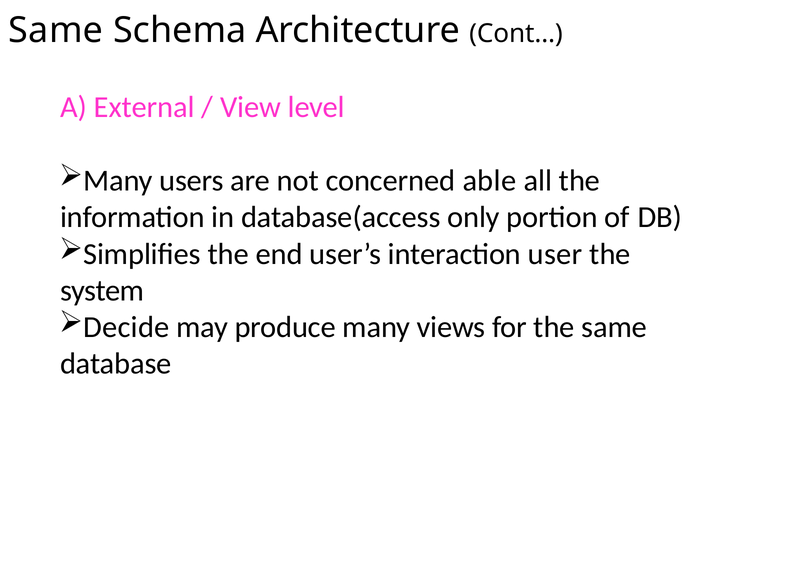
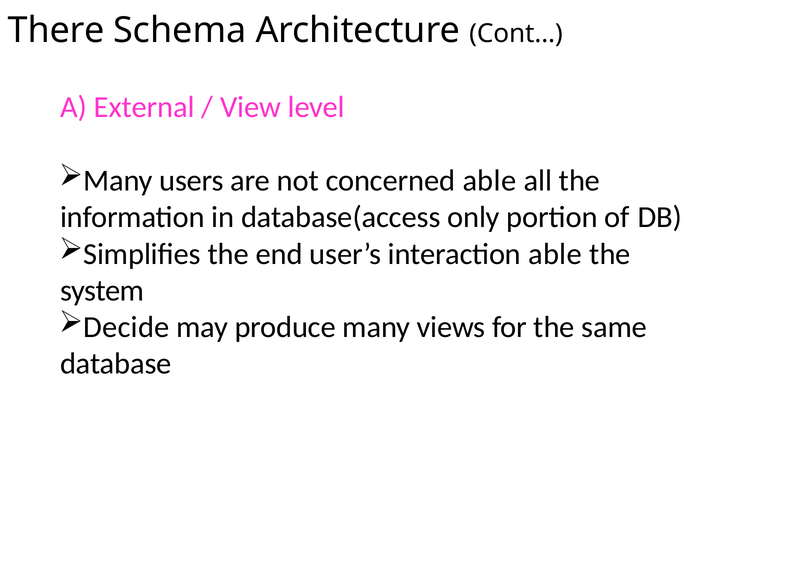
Same at (56, 30): Same -> There
interaction user: user -> able
